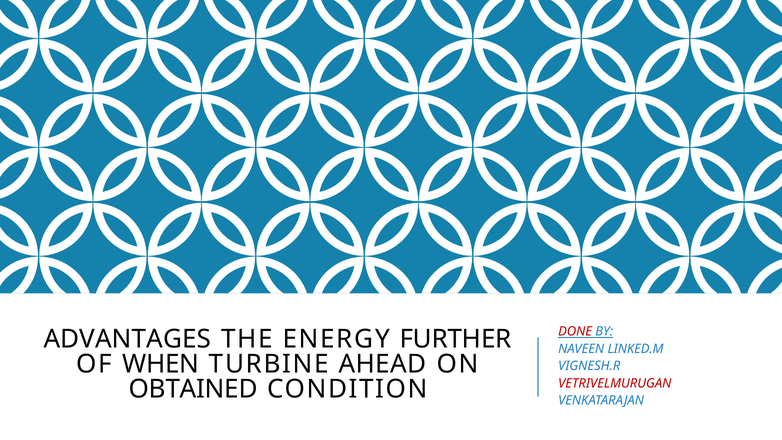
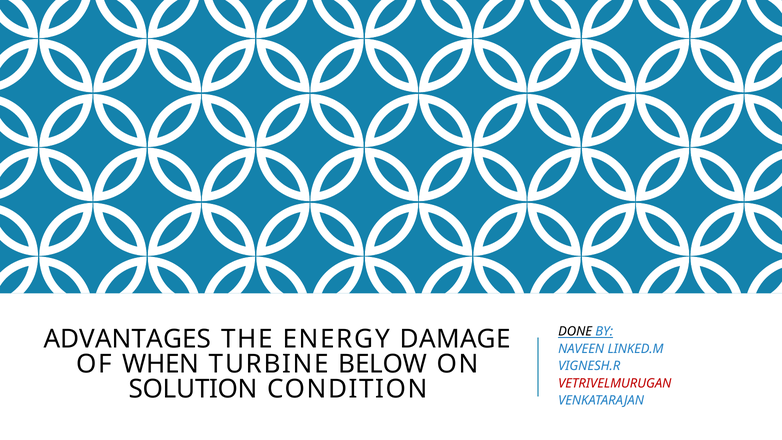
DONE colour: red -> black
FURTHER: FURTHER -> DAMAGE
AHEAD: AHEAD -> BELOW
OBTAINED: OBTAINED -> SOLUTION
